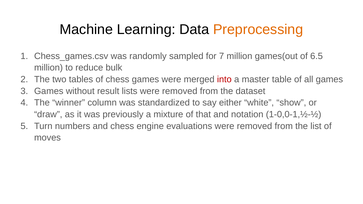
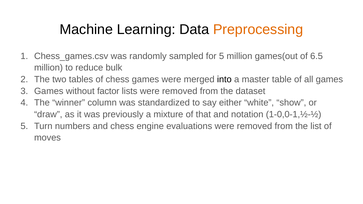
for 7: 7 -> 5
into colour: red -> black
result: result -> factor
